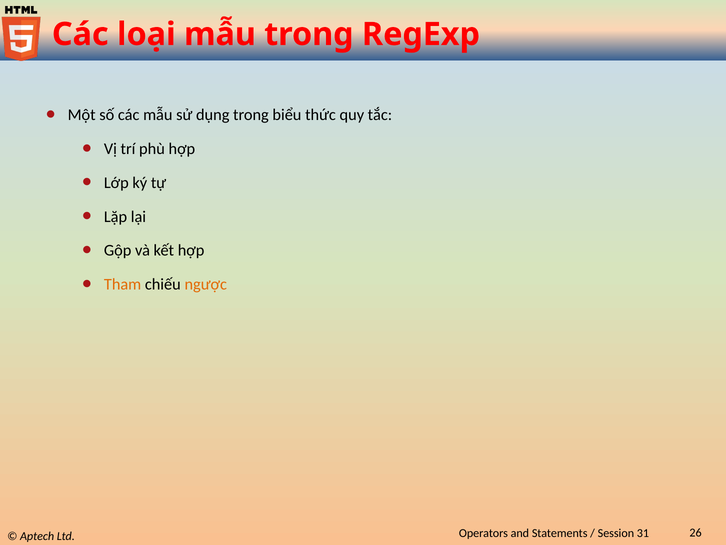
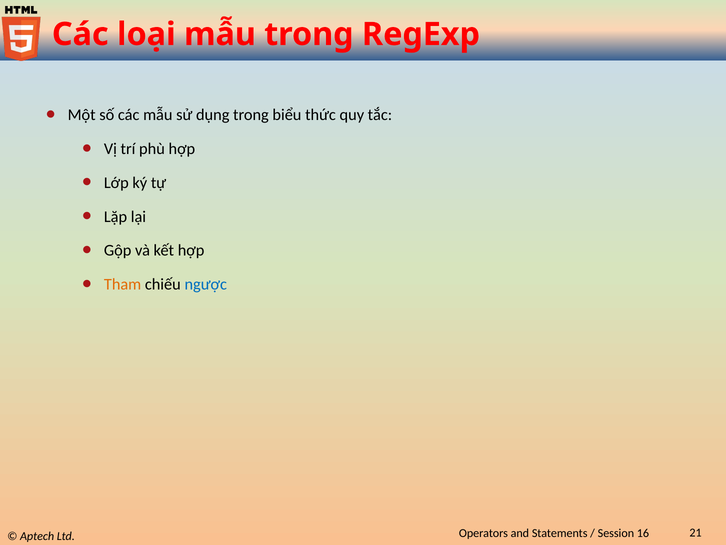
ngược colour: orange -> blue
31: 31 -> 16
26: 26 -> 21
